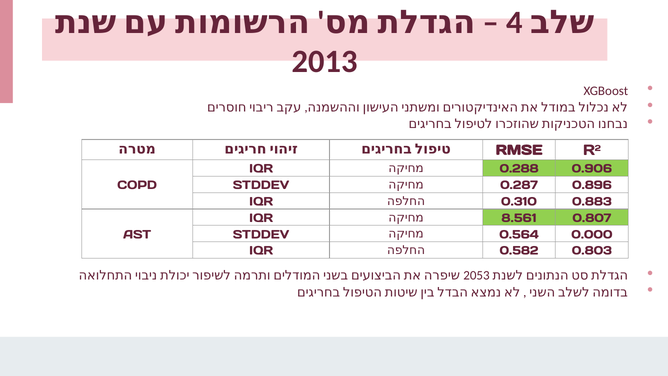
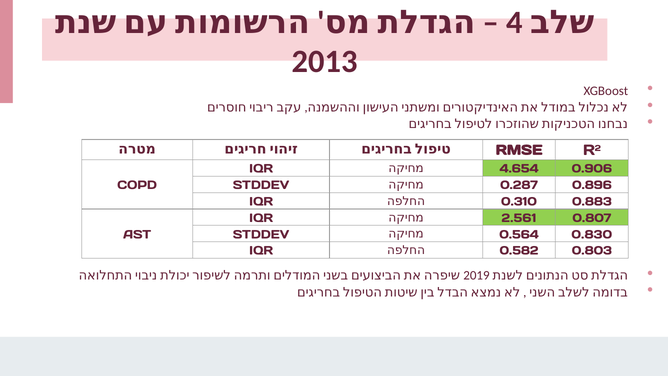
0.288: 0.288 -> 4.654
8.561: 8.561 -> 2.561
0.000: 0.000 -> 0.830
2053: 2053 -> 2019
